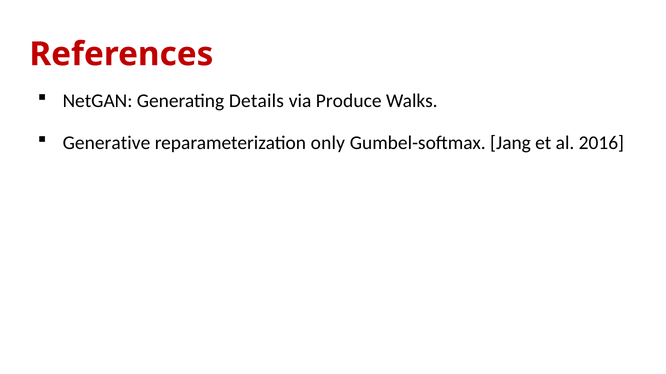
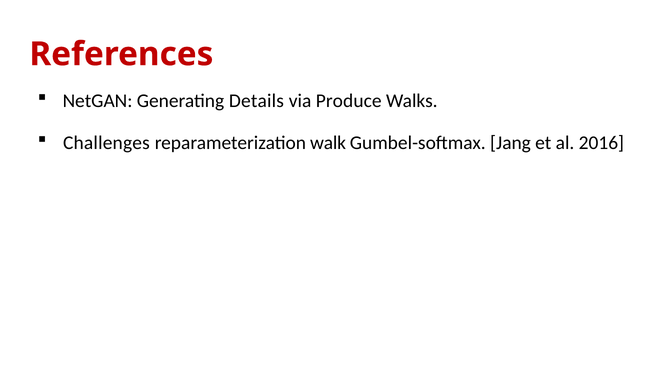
Generative: Generative -> Challenges
only: only -> walk
